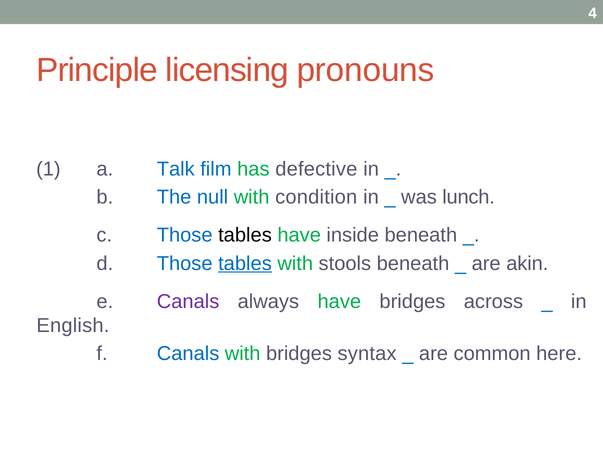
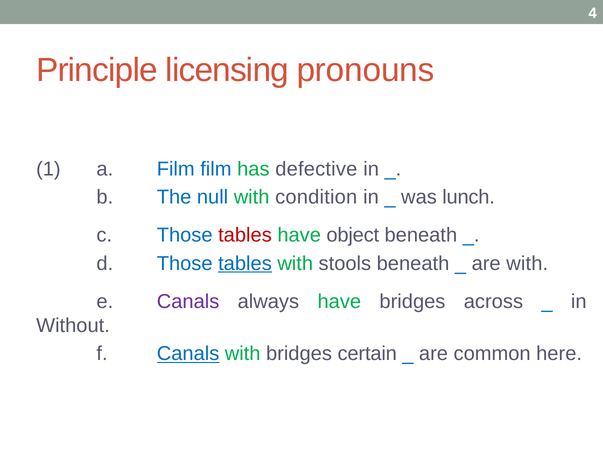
a Talk: Talk -> Film
tables at (245, 235) colour: black -> red
inside: inside -> object
are akin: akin -> with
English: English -> Without
Canals at (188, 354) underline: none -> present
syntax: syntax -> certain
